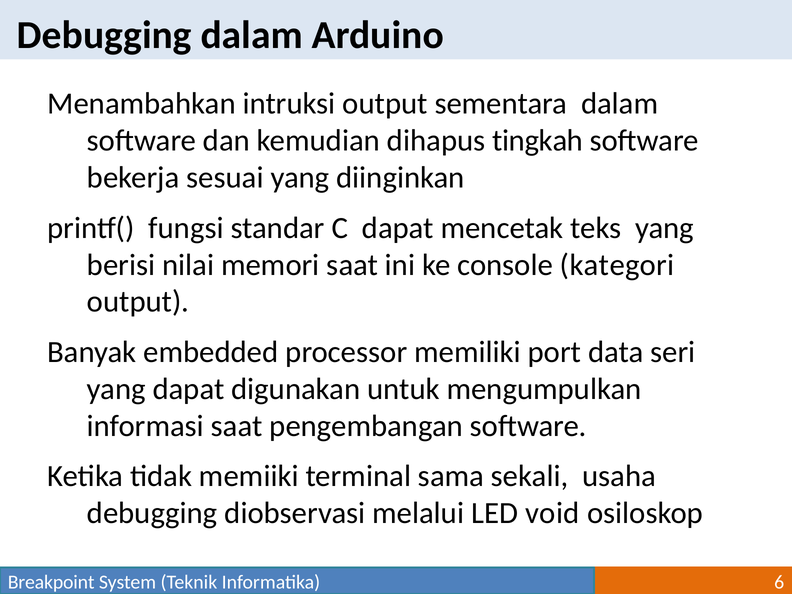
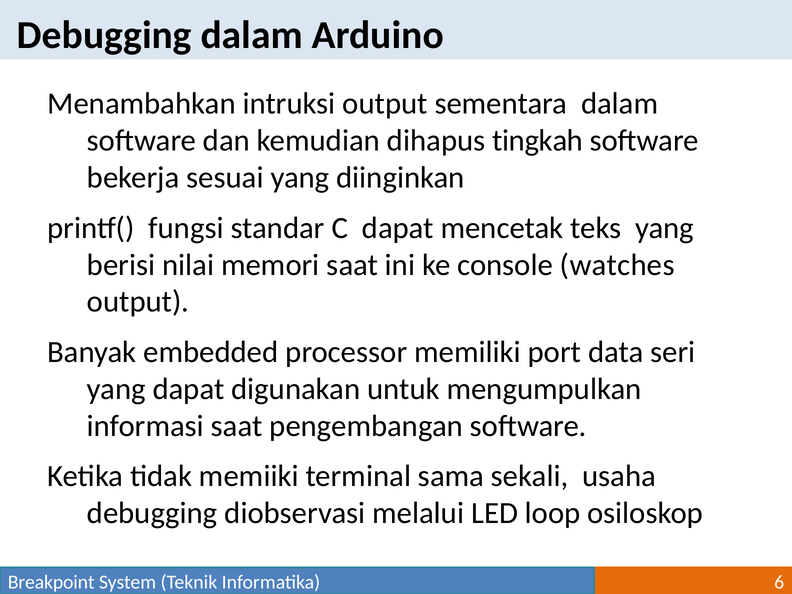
kategori: kategori -> watches
void: void -> loop
